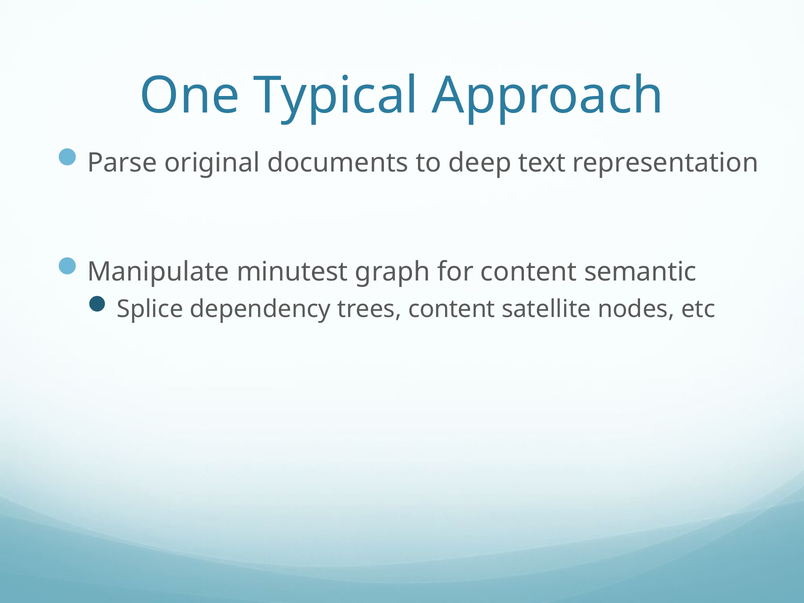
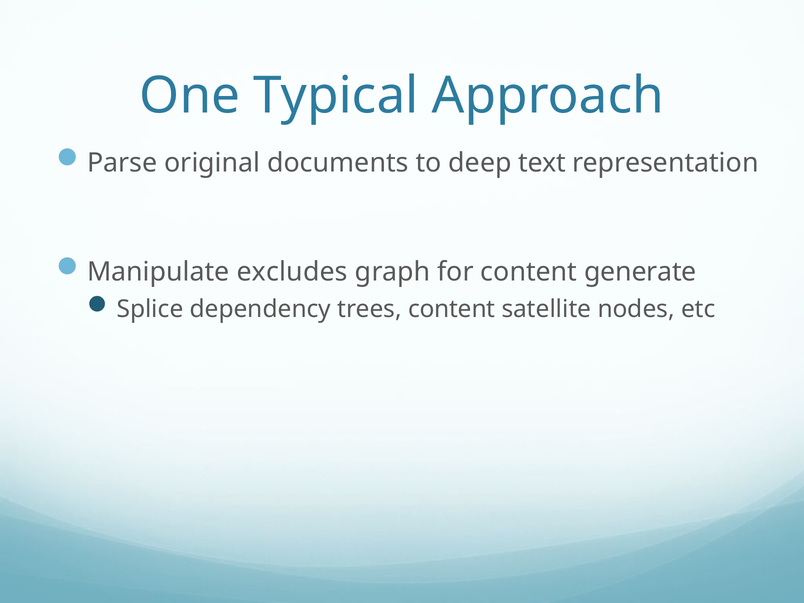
minutest: minutest -> excludes
semantic: semantic -> generate
